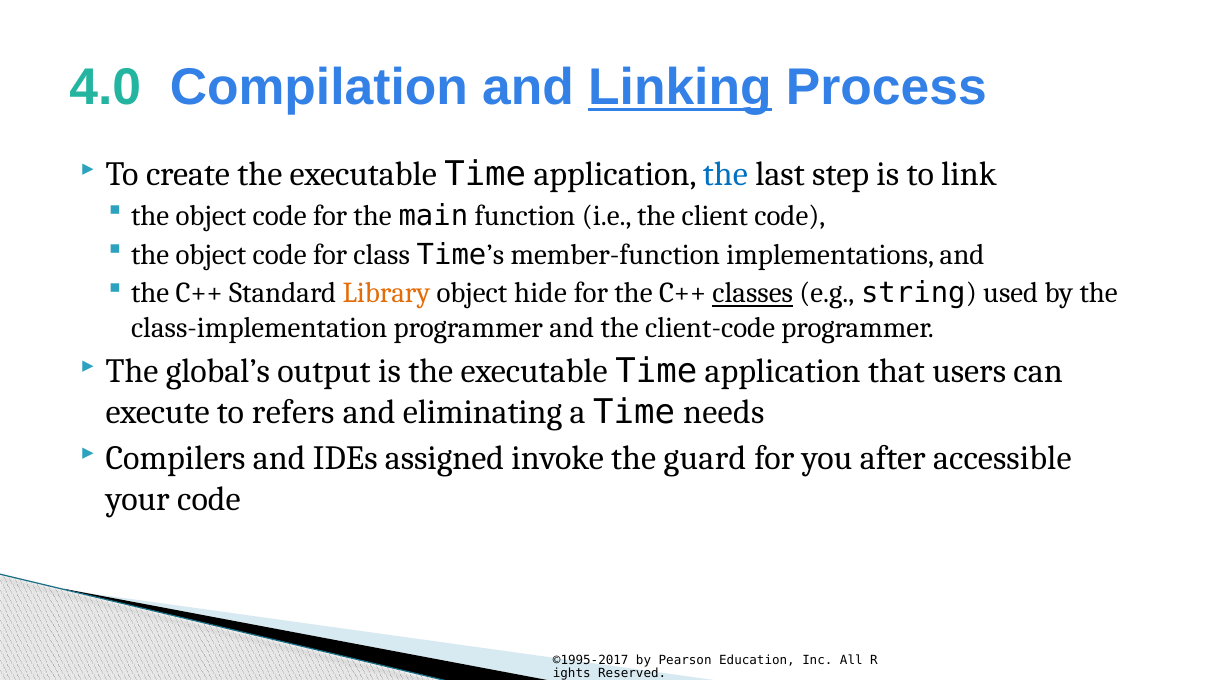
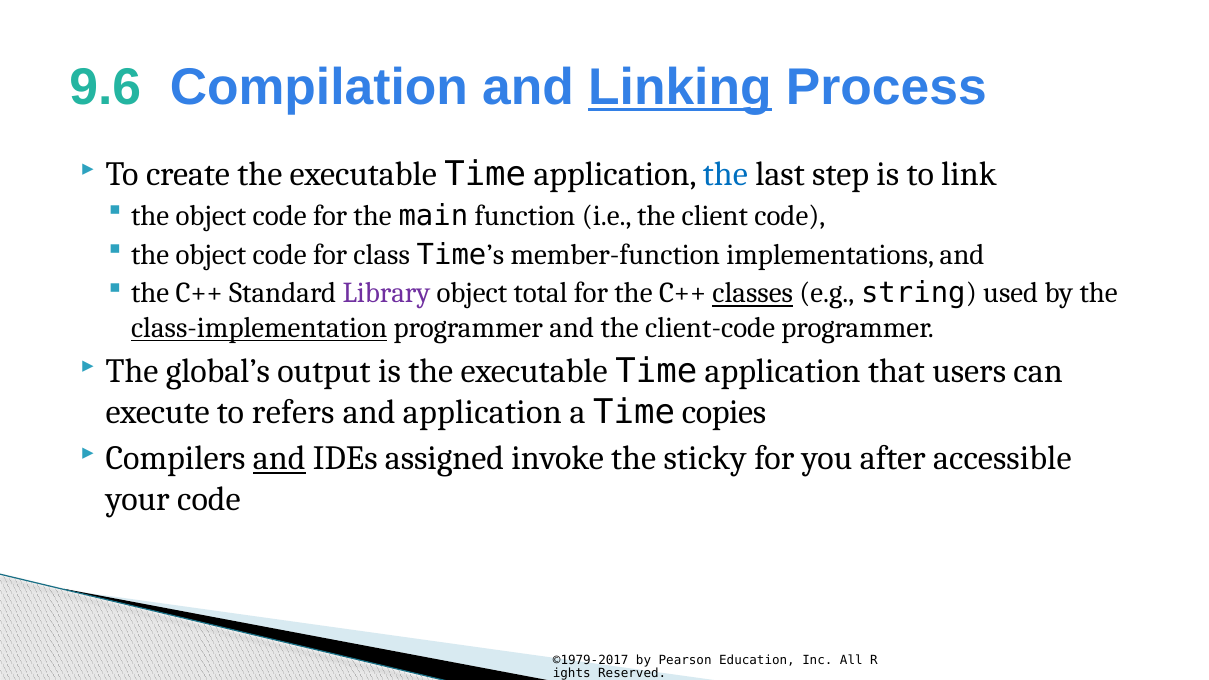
4.0: 4.0 -> 9.6
Library colour: orange -> purple
hide: hide -> total
class-implementation underline: none -> present
and eliminating: eliminating -> application
needs: needs -> copies
and at (279, 458) underline: none -> present
guard: guard -> sticky
©1995-2017: ©1995-2017 -> ©1979-2017
